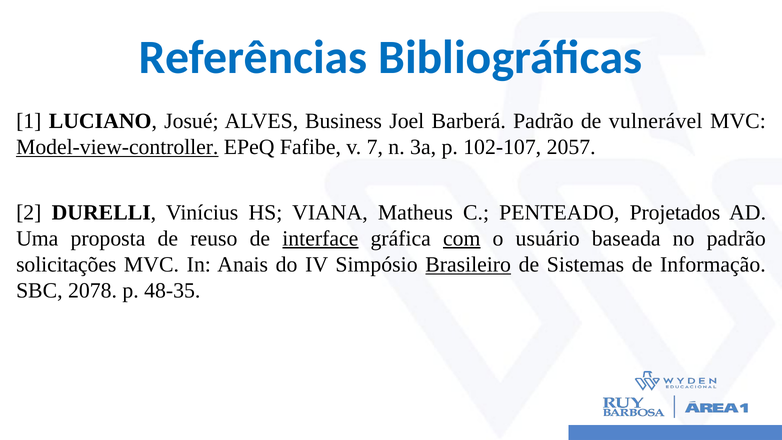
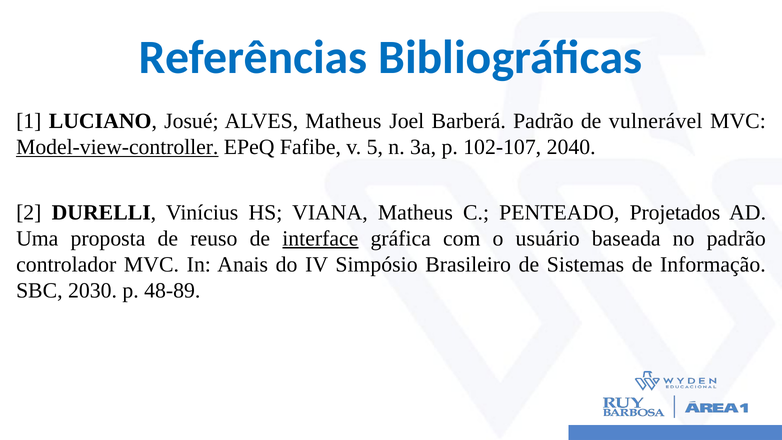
ALVES Business: Business -> Matheus
7: 7 -> 5
2057: 2057 -> 2040
com underline: present -> none
solicitações: solicitações -> controlador
Brasileiro underline: present -> none
2078: 2078 -> 2030
48-35: 48-35 -> 48-89
